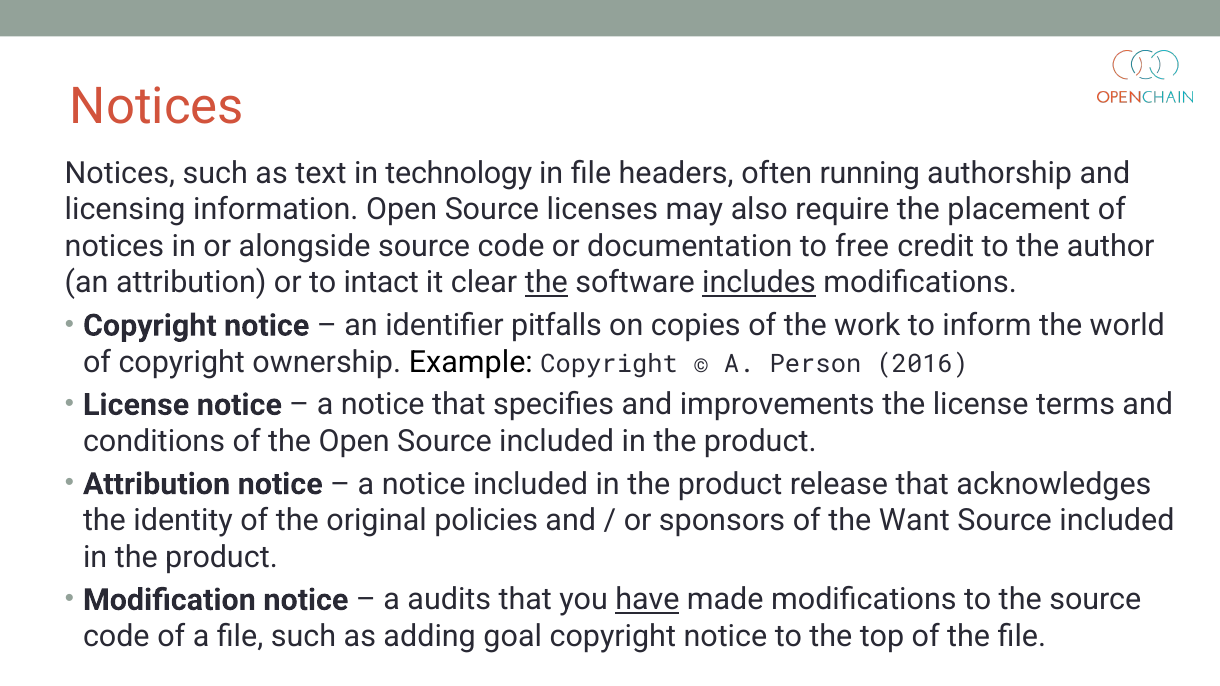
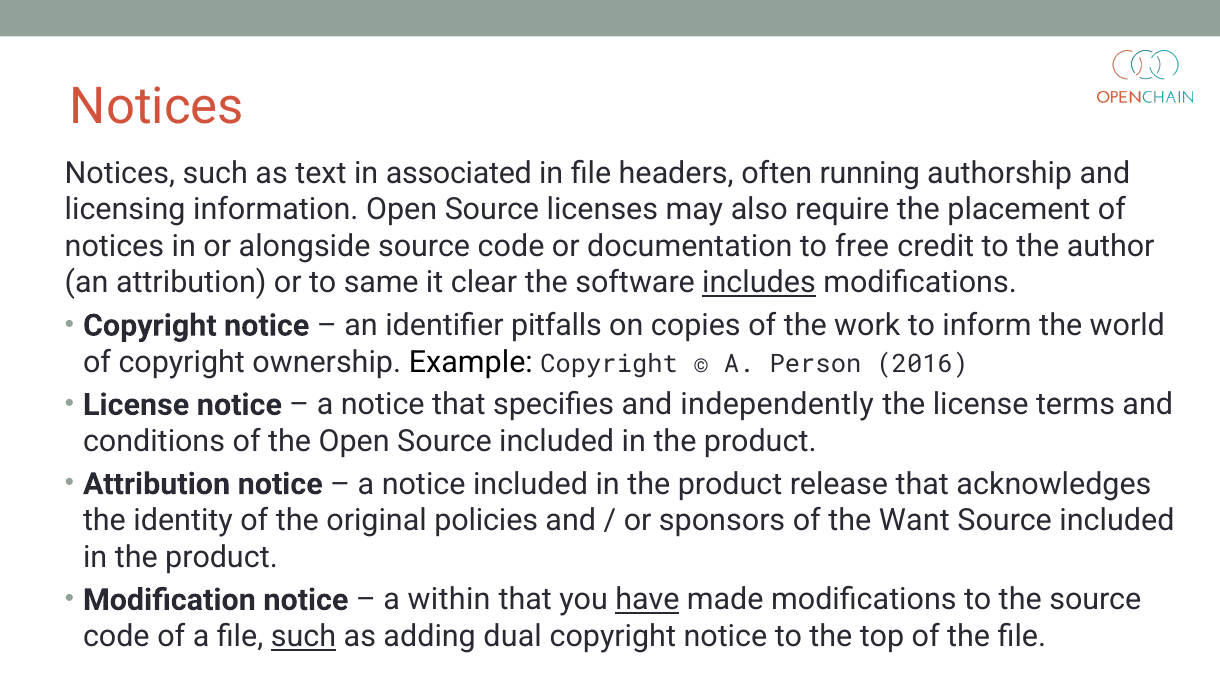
technology: technology -> associated
intact: intact -> same
the at (546, 283) underline: present -> none
improvements: improvements -> independently
audits: audits -> within
such at (303, 637) underline: none -> present
goal: goal -> dual
